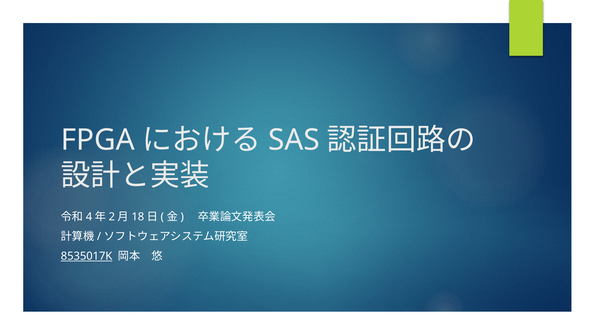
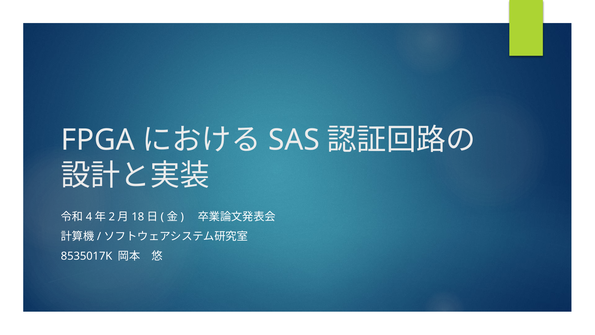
8535017K underline: present -> none
